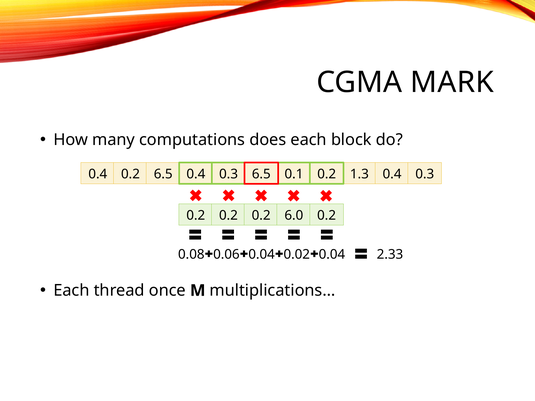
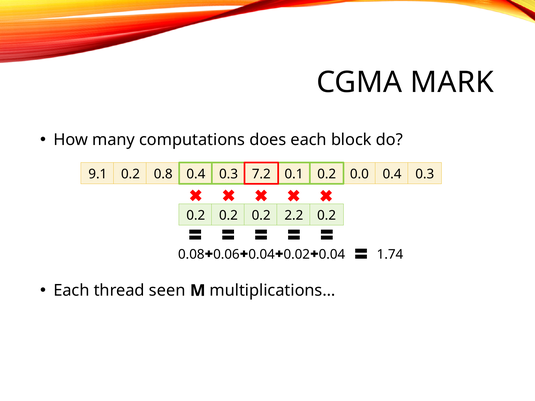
0.4 at (98, 174): 0.4 -> 9.1
0.2 6.5: 6.5 -> 0.8
6.5 at (261, 174): 6.5 -> 7.2
1.3: 1.3 -> 0.0
6.0: 6.0 -> 2.2
2.33: 2.33 -> 1.74
once: once -> seen
